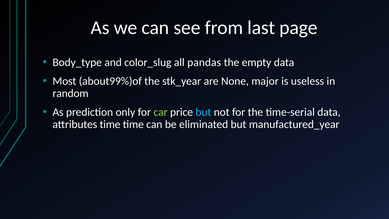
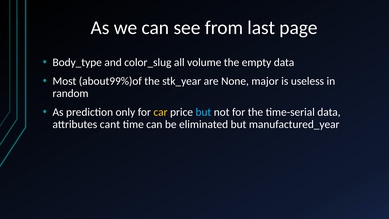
pandas: pandas -> volume
car colour: light green -> yellow
attributes time: time -> cant
